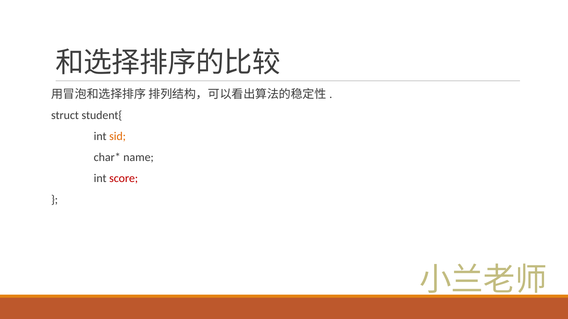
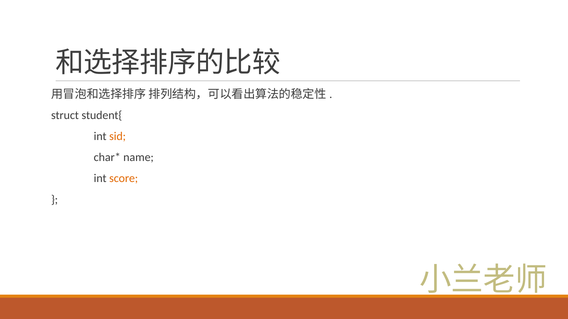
score colour: red -> orange
